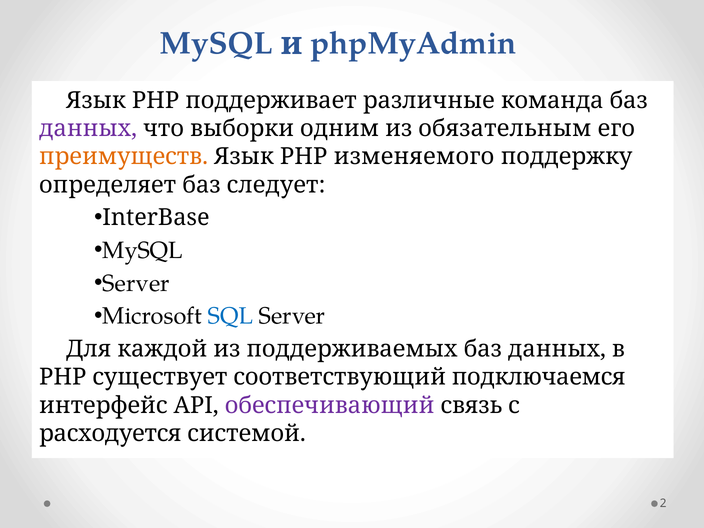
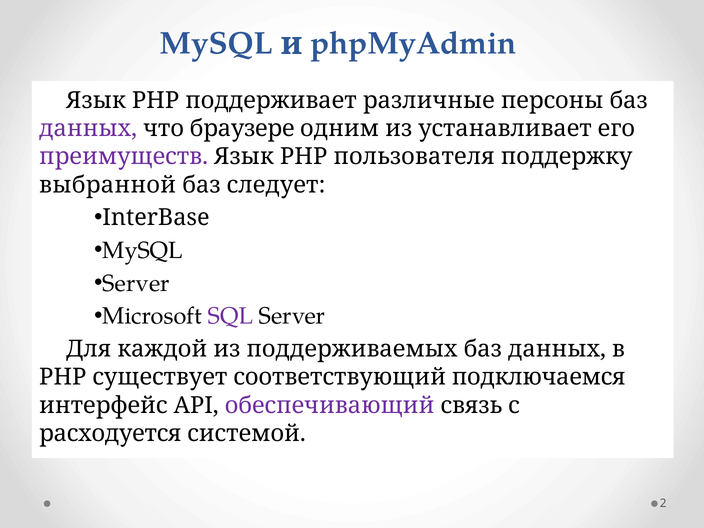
команда: команда -> персоны
выборки: выборки -> браузере
обязательным: обязательным -> устанавливает
преимуществ colour: orange -> purple
изменяемого: изменяемого -> пользователя
определяет: определяет -> выбранной
SQL colour: blue -> purple
